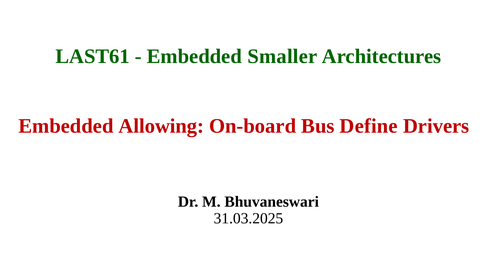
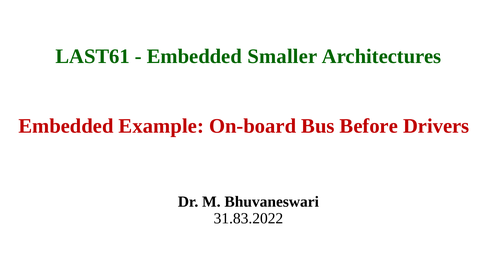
Allowing: Allowing -> Example
Define: Define -> Before
31.03.2025: 31.03.2025 -> 31.83.2022
